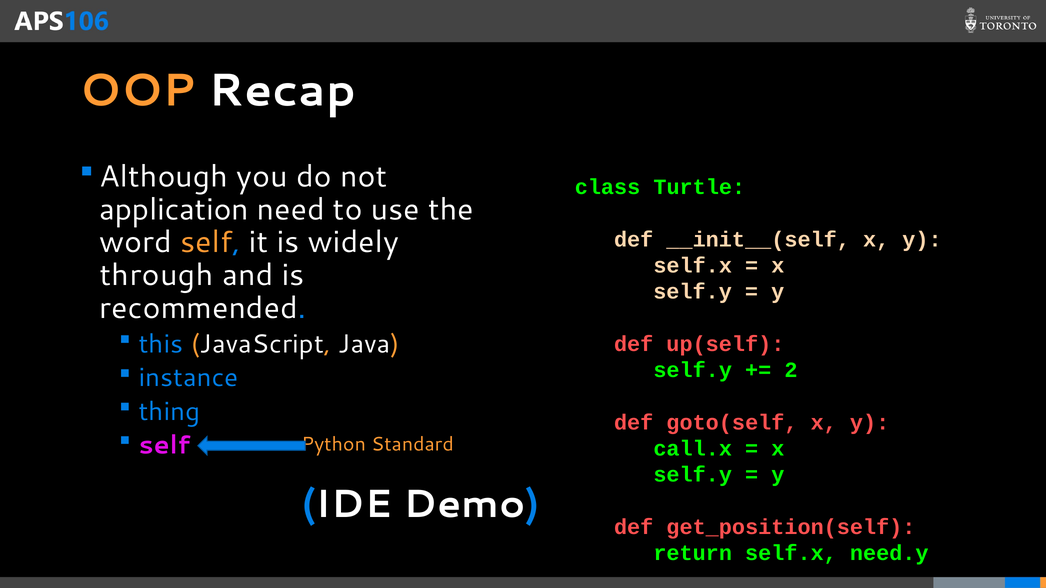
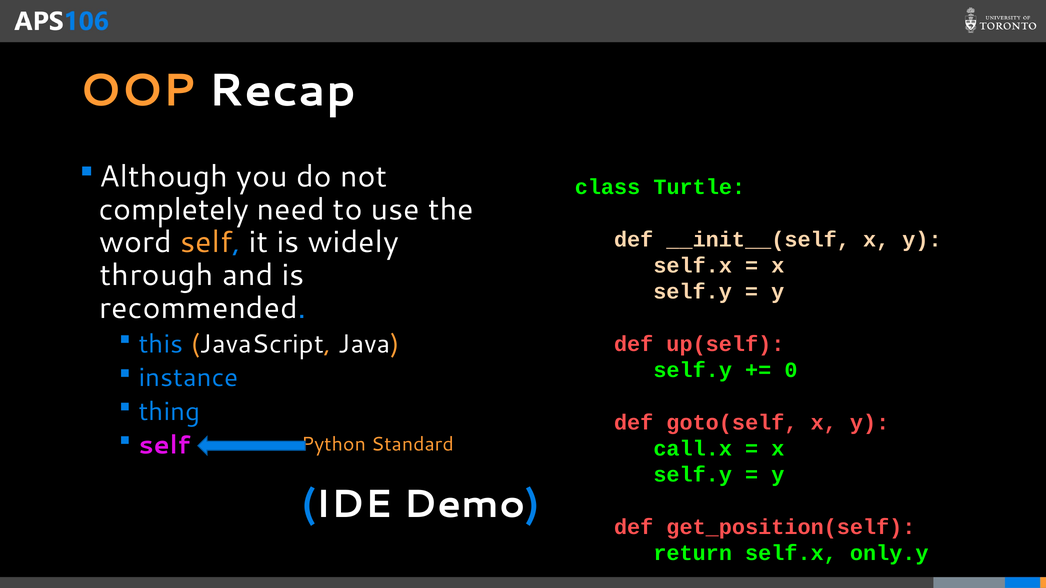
application: application -> completely
2: 2 -> 0
need.y: need.y -> only.y
